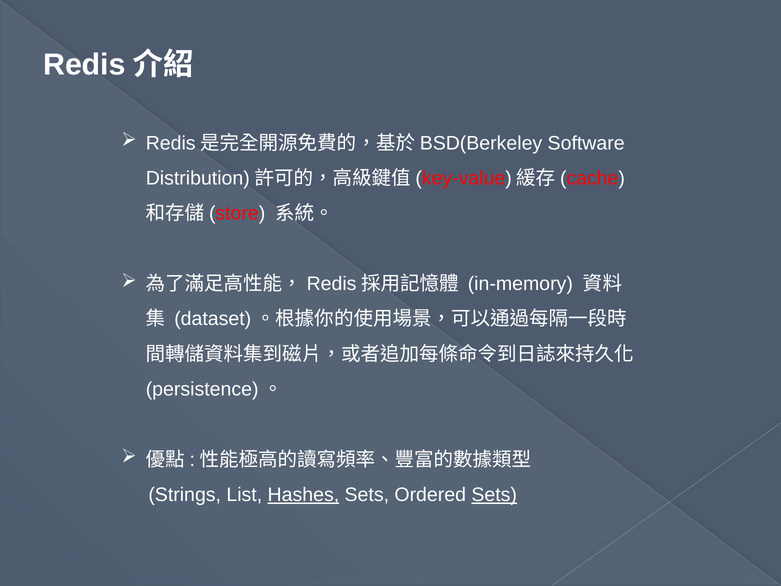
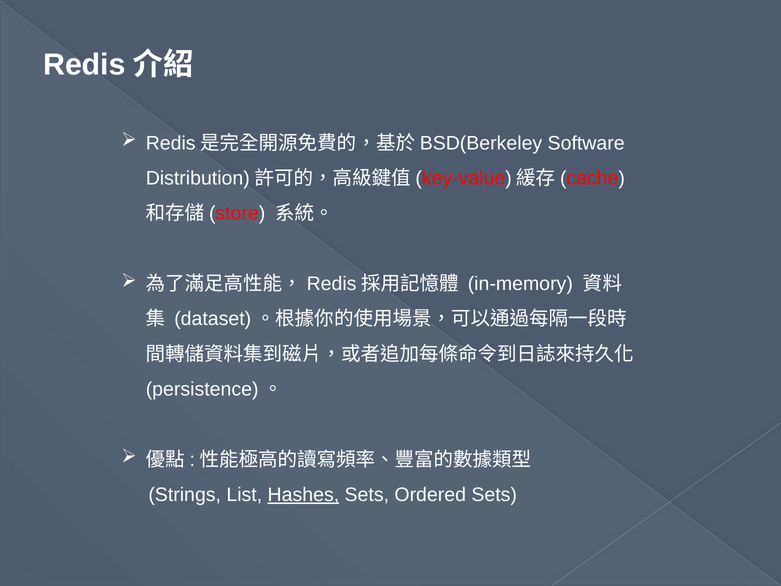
Sets at (494, 495) underline: present -> none
